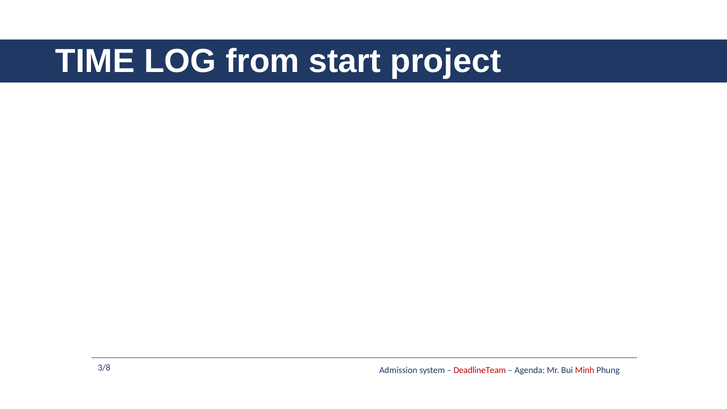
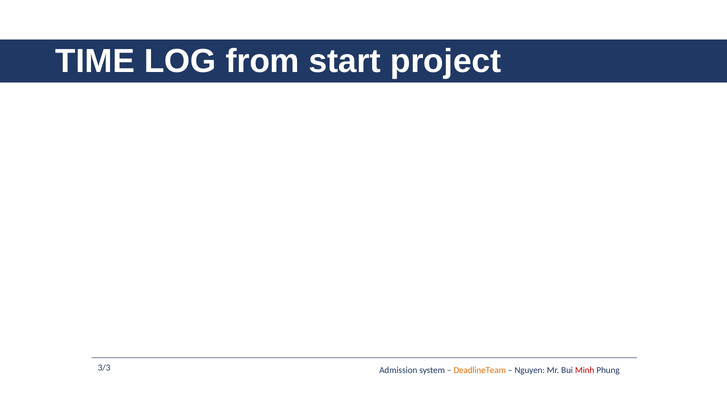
3/8: 3/8 -> 3/3
DeadlineTeam colour: red -> orange
Agenda: Agenda -> Nguyen
